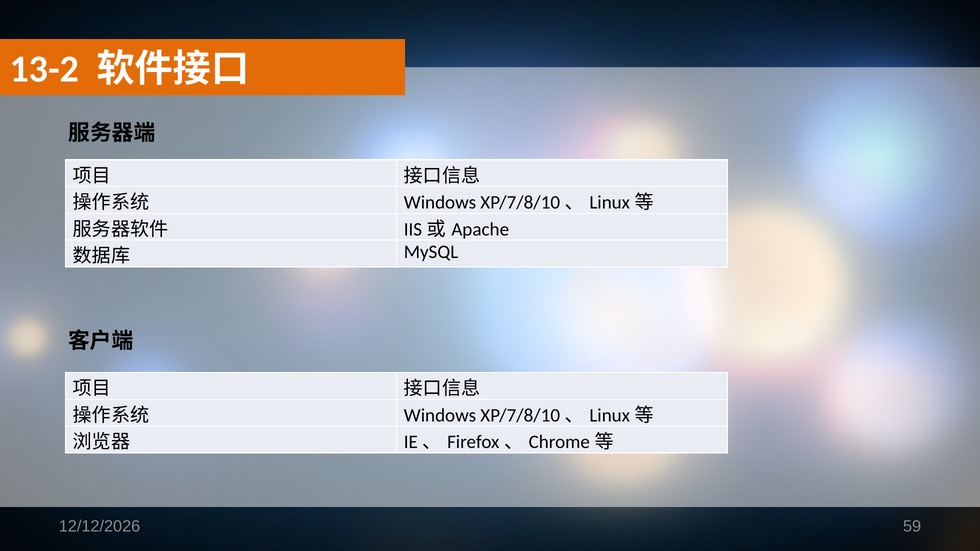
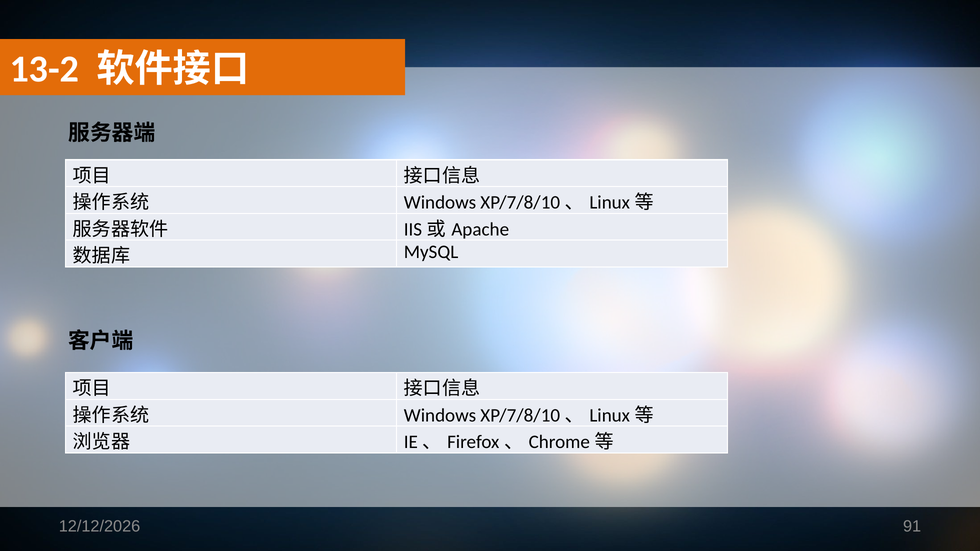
59: 59 -> 91
